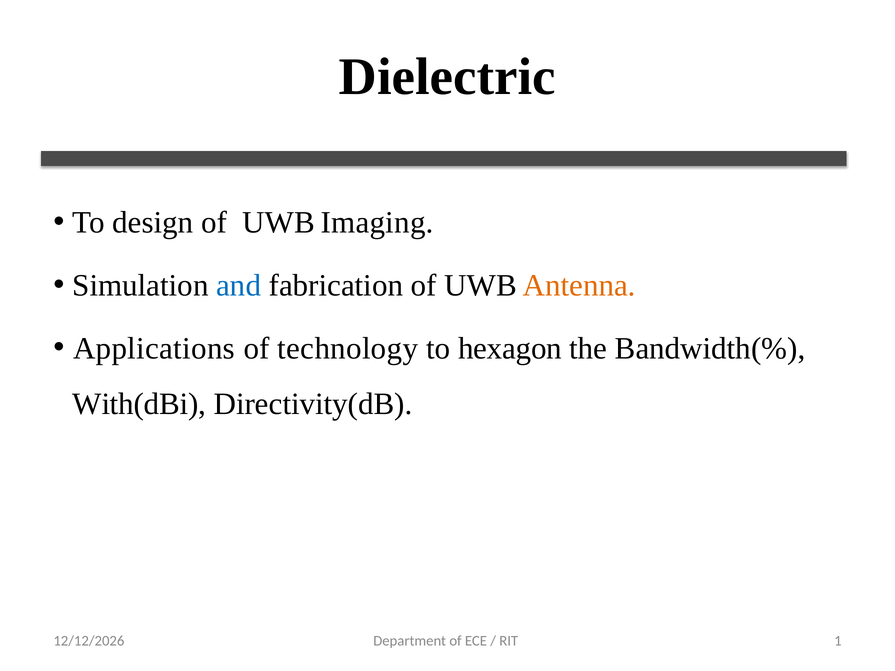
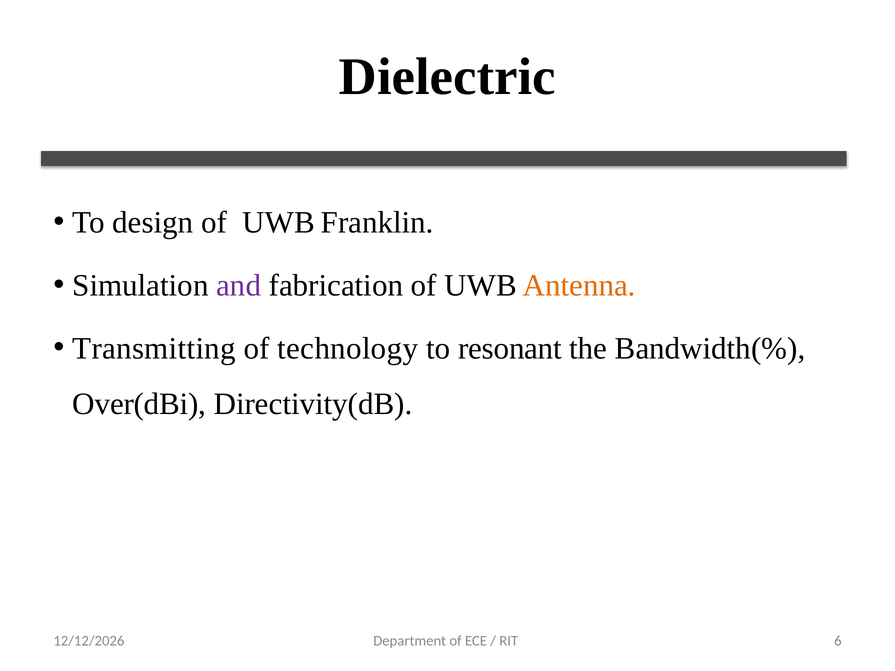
Imaging: Imaging -> Franklin
and colour: blue -> purple
Applications: Applications -> Transmitting
hexagon: hexagon -> resonant
With(dBi: With(dBi -> Over(dBi
1: 1 -> 6
